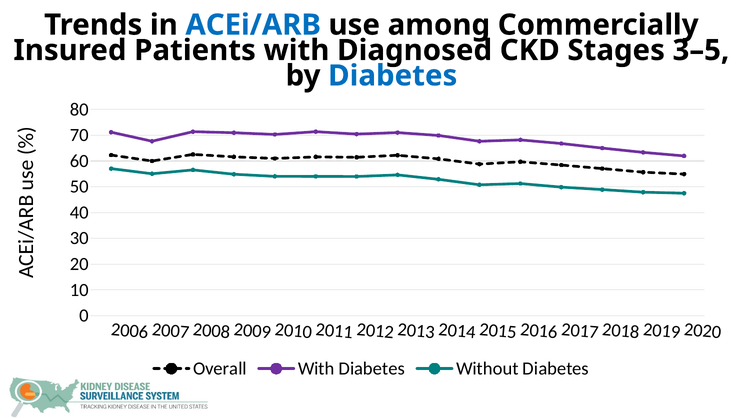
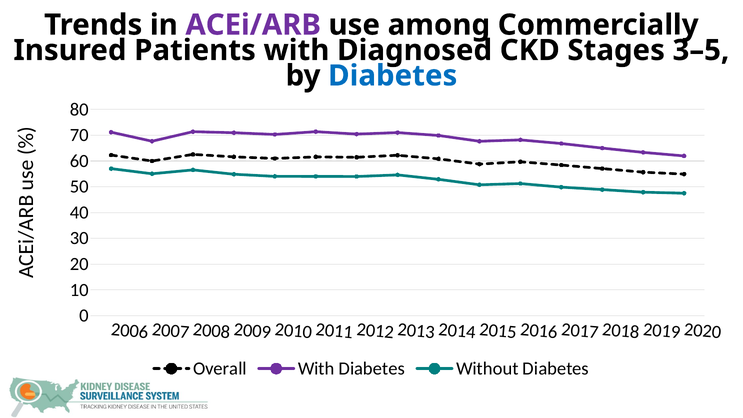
ACEi/ARB colour: blue -> purple
